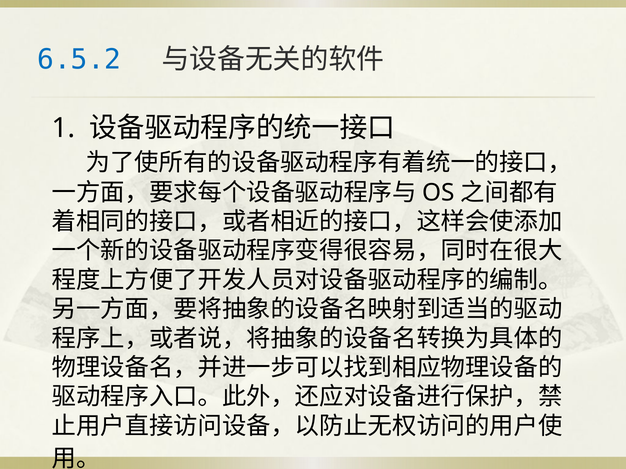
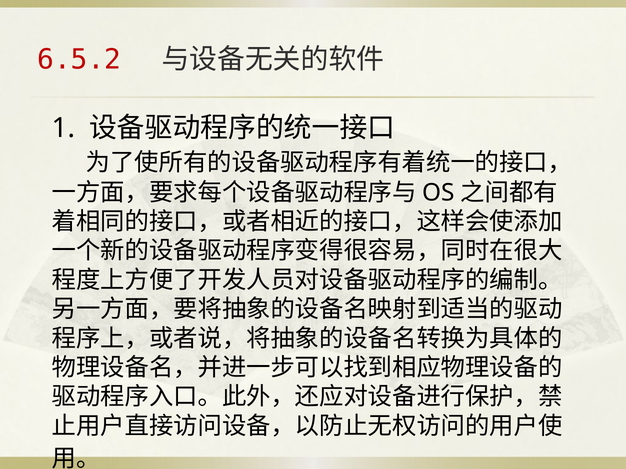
6.5.2 colour: blue -> red
